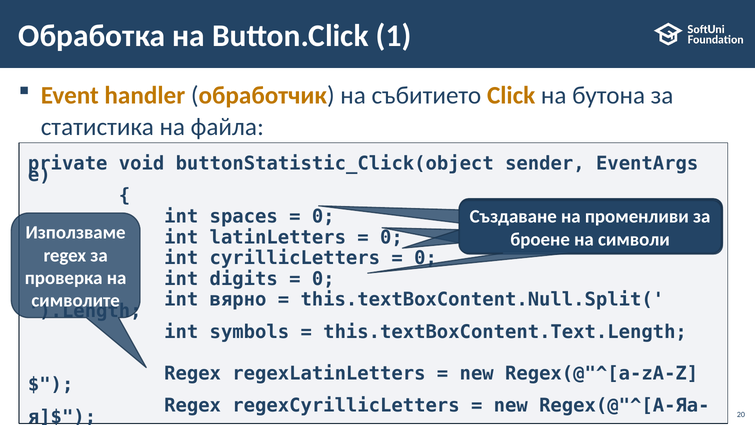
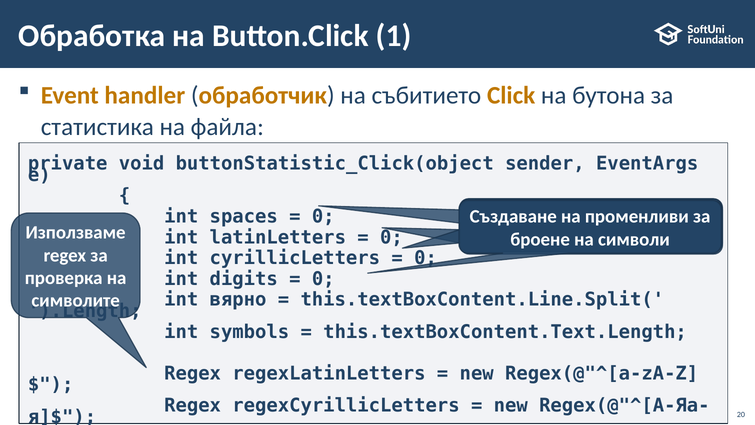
this.textBoxContent.Null.Split(: this.textBoxContent.Null.Split( -> this.textBoxContent.Line.Split(
